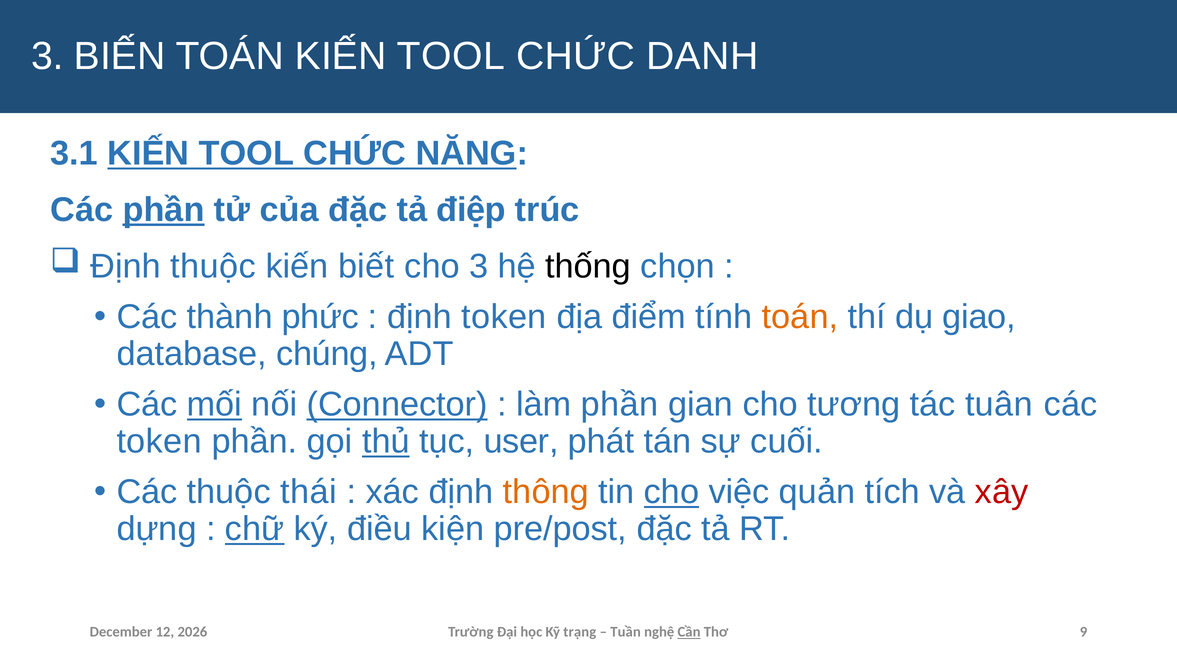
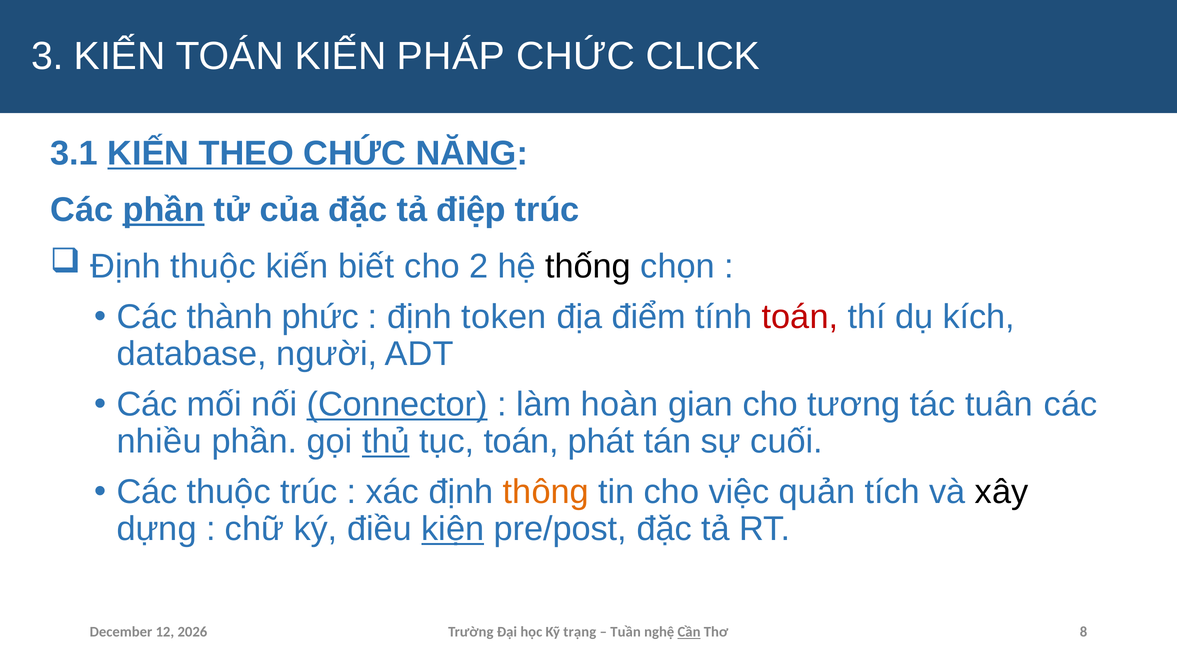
3 BIẾN: BIẾN -> KIẾN
TOÁN KIẾN TOOL: TOOL -> PHÁP
DANH: DANH -> CLICK
3.1 KIẾN TOOL: TOOL -> THEO
cho 3: 3 -> 2
toán at (800, 317) colour: orange -> red
giao: giao -> kích
chúng: chúng -> người
mối underline: present -> none
làm phần: phần -> hoàn
token at (159, 442): token -> nhiều
tục user: user -> toán
thuộc thái: thái -> trúc
cho at (671, 492) underline: present -> none
xây colour: red -> black
chữ underline: present -> none
kiện underline: none -> present
9: 9 -> 8
